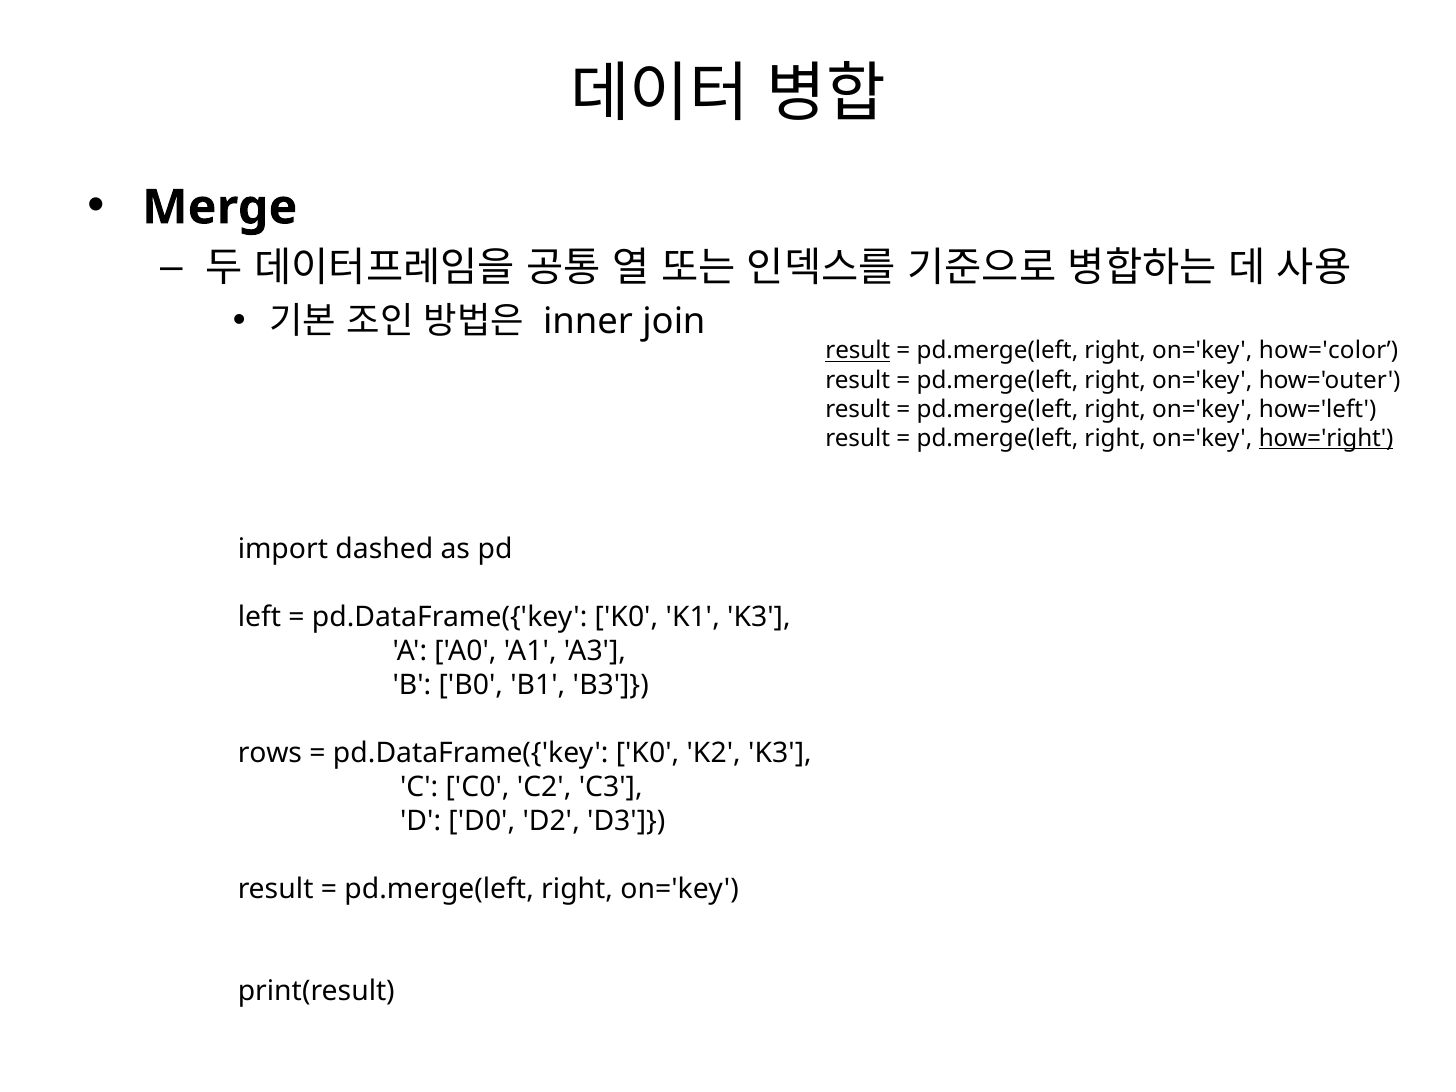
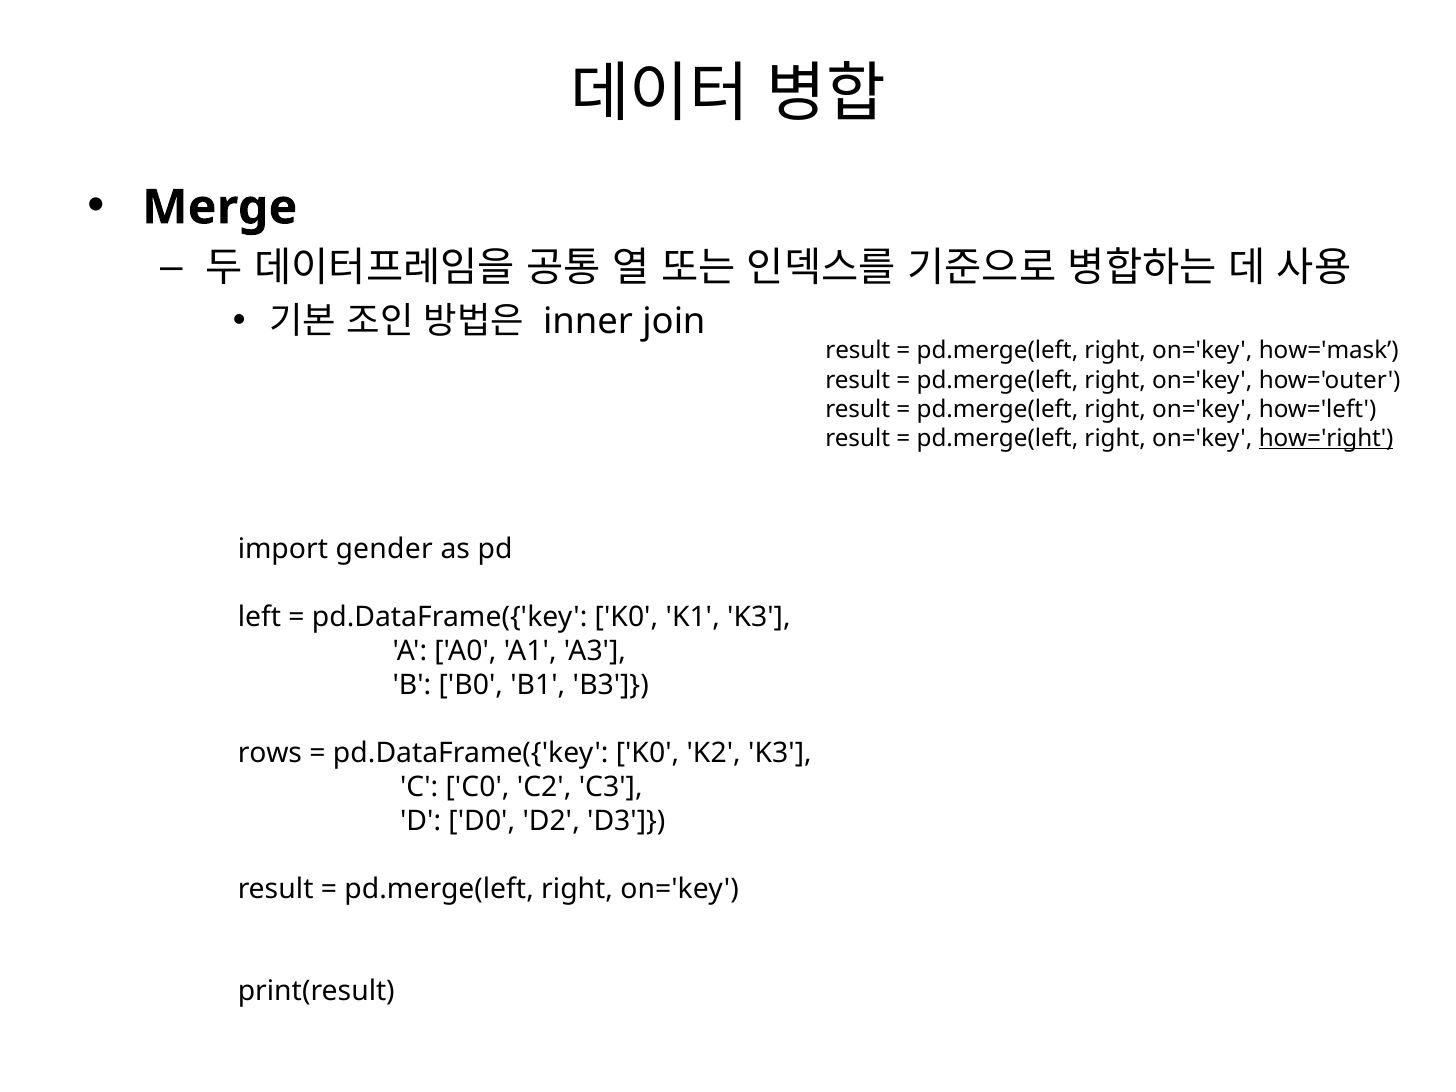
result at (858, 351) underline: present -> none
how='color: how='color -> how='mask
dashed: dashed -> gender
